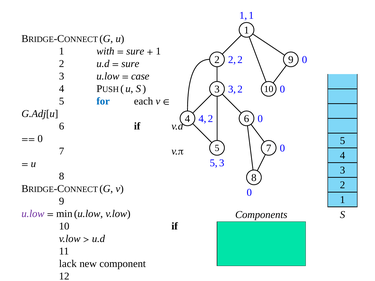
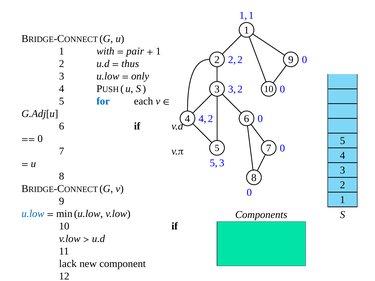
sure at (135, 51): sure -> pair
sure at (130, 64): sure -> thus
case: case -> only
u.low at (33, 214) colour: purple -> blue
